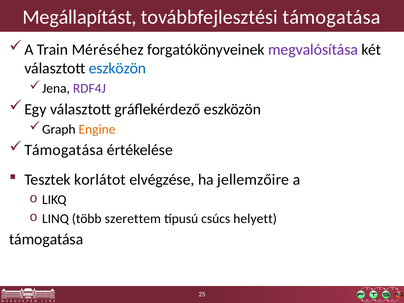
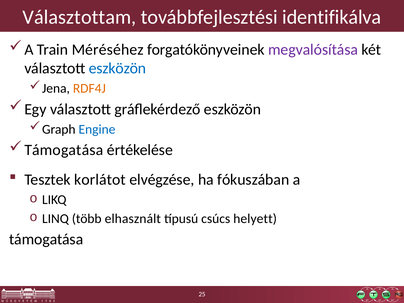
Megállapítást: Megállapítást -> Választottam
továbbfejlesztési támogatása: támogatása -> identifikálva
RDF4J colour: purple -> orange
Engine colour: orange -> blue
jellemzőire: jellemzőire -> fókuszában
szerettem: szerettem -> elhasznált
